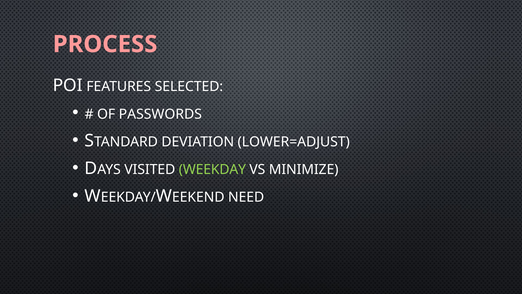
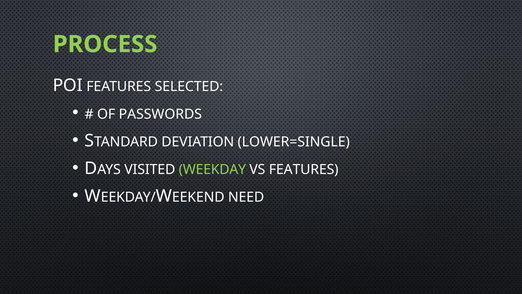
PROCESS colour: pink -> light green
LOWER=ADJUST: LOWER=ADJUST -> LOWER=SINGLE
VS MINIMIZE: MINIMIZE -> FEATURES
